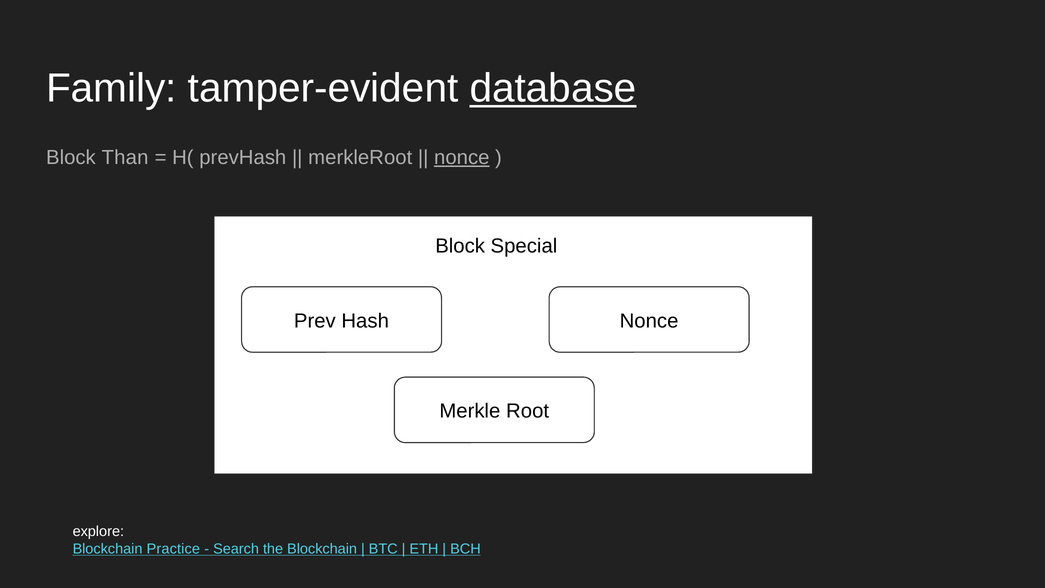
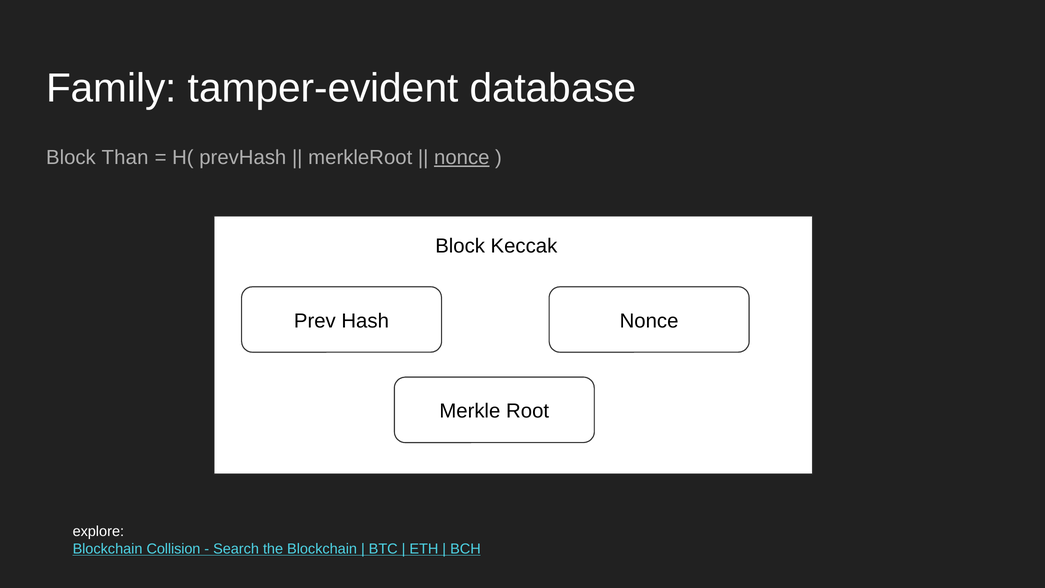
database underline: present -> none
Special: Special -> Keccak
Practice: Practice -> Collision
